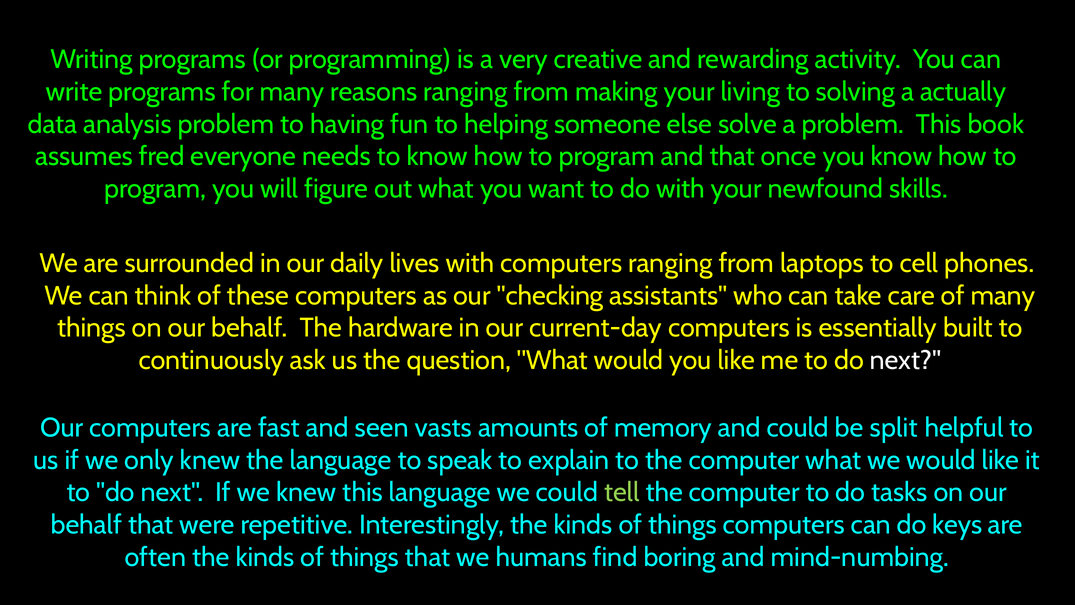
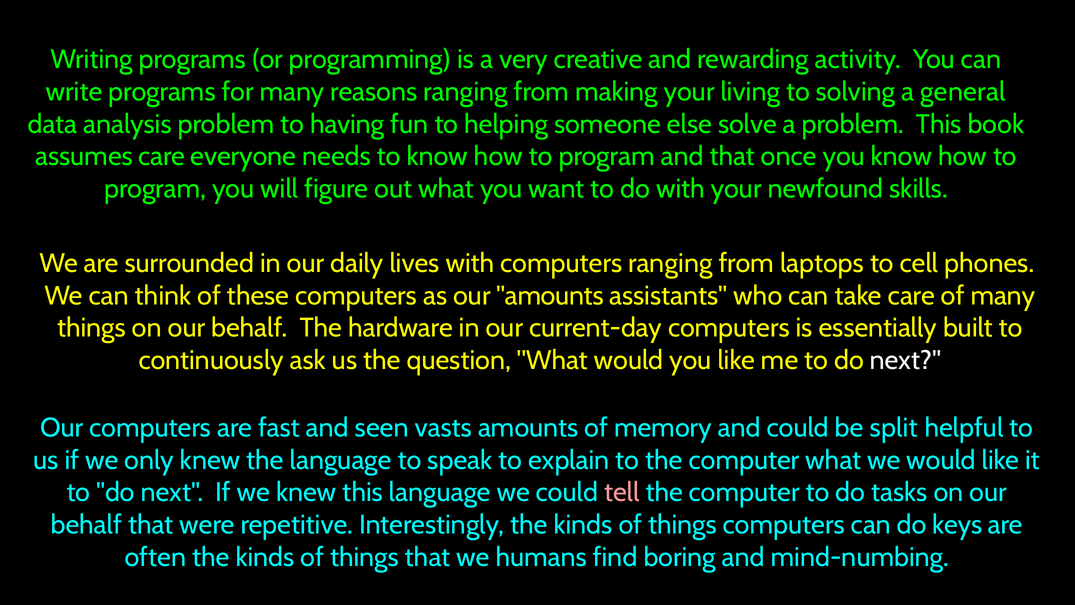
actually: actually -> general
assumes fred: fred -> care
our checking: checking -> amounts
tell colour: light green -> pink
